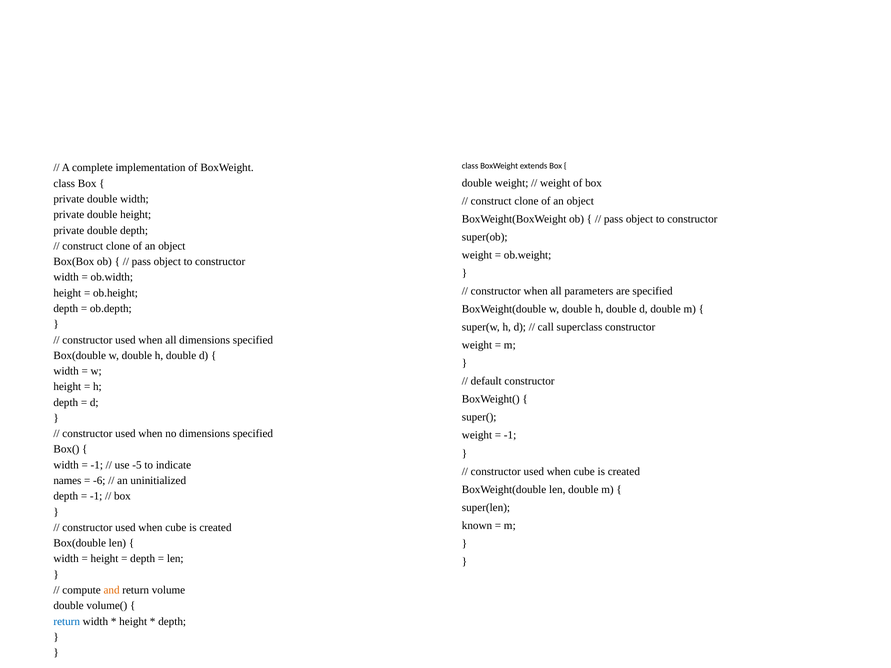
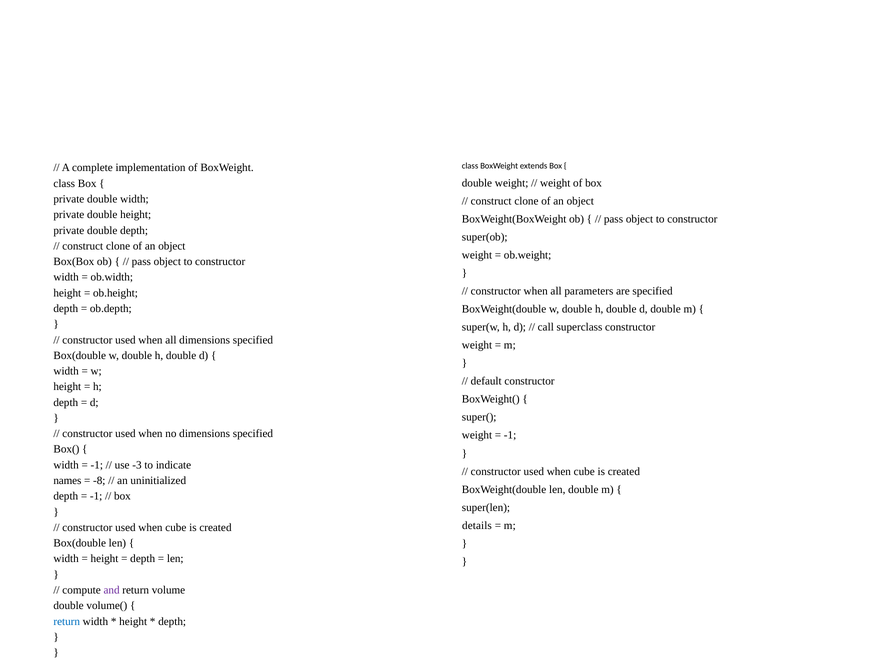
-5: -5 -> -3
-6: -6 -> -8
known: known -> details
and colour: orange -> purple
